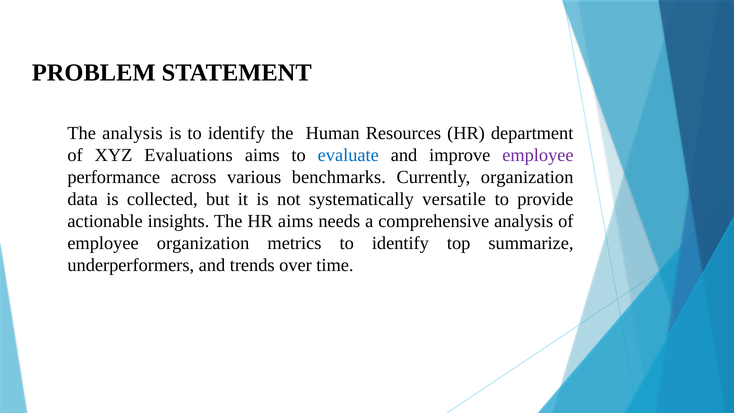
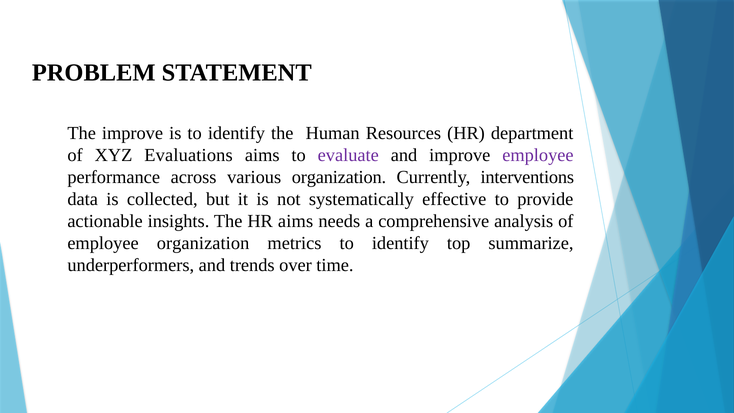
The analysis: analysis -> improve
evaluate colour: blue -> purple
various benchmarks: benchmarks -> organization
Currently organization: organization -> interventions
versatile: versatile -> effective
